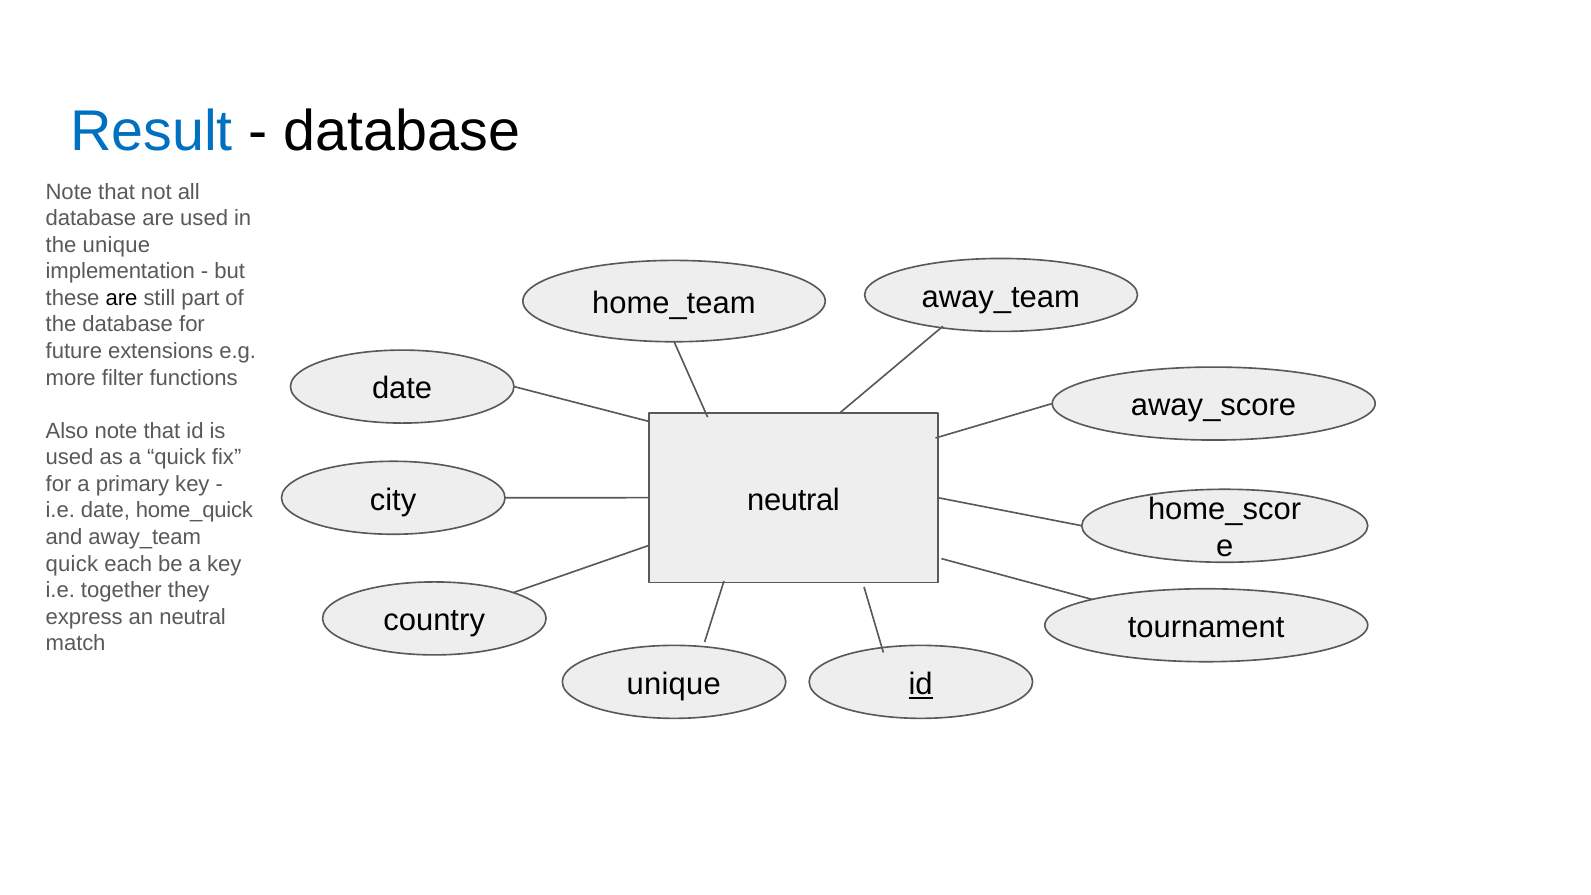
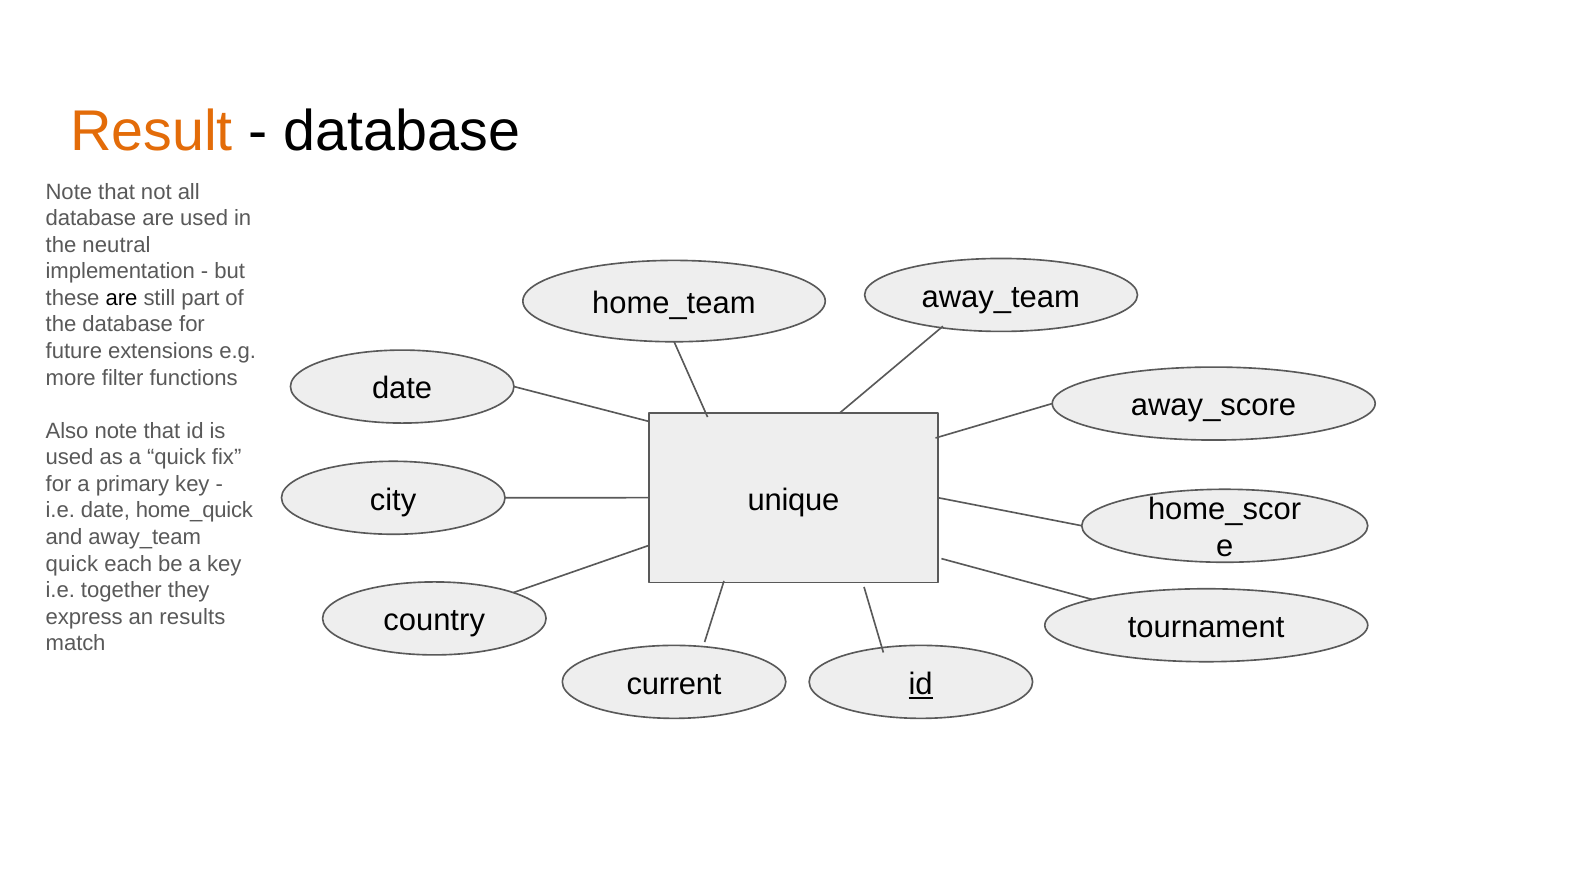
Result colour: blue -> orange
the unique: unique -> neutral
neutral at (793, 500): neutral -> unique
an neutral: neutral -> results
unique at (674, 684): unique -> current
